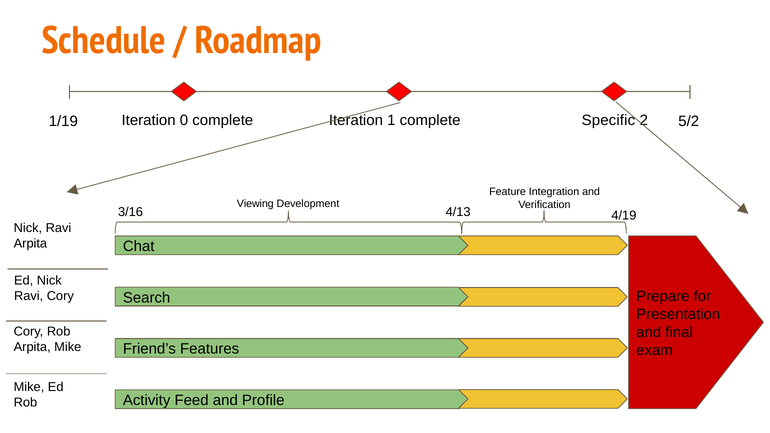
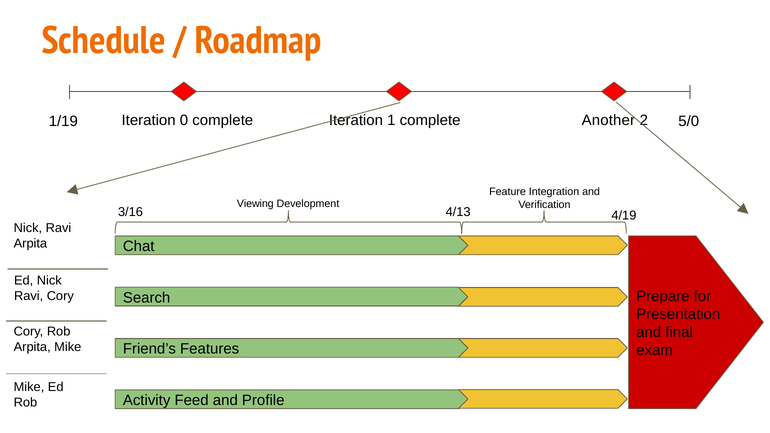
Specific: Specific -> Another
5/2: 5/2 -> 5/0
